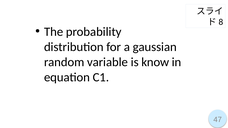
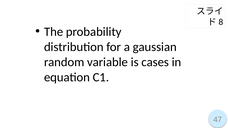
know: know -> cases
